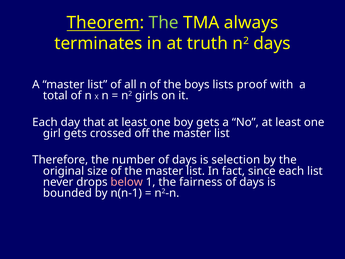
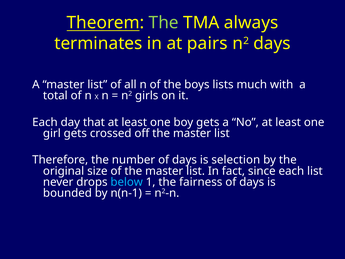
truth: truth -> pairs
proof: proof -> much
below colour: pink -> light blue
